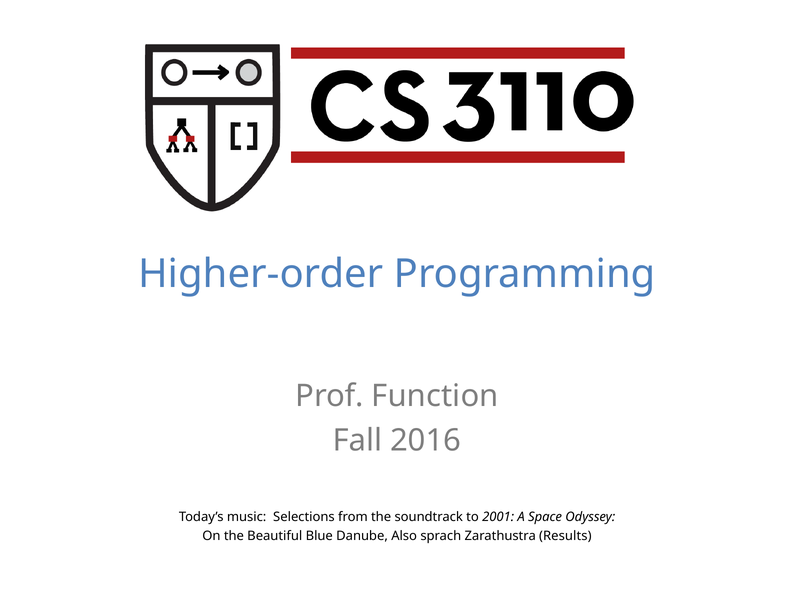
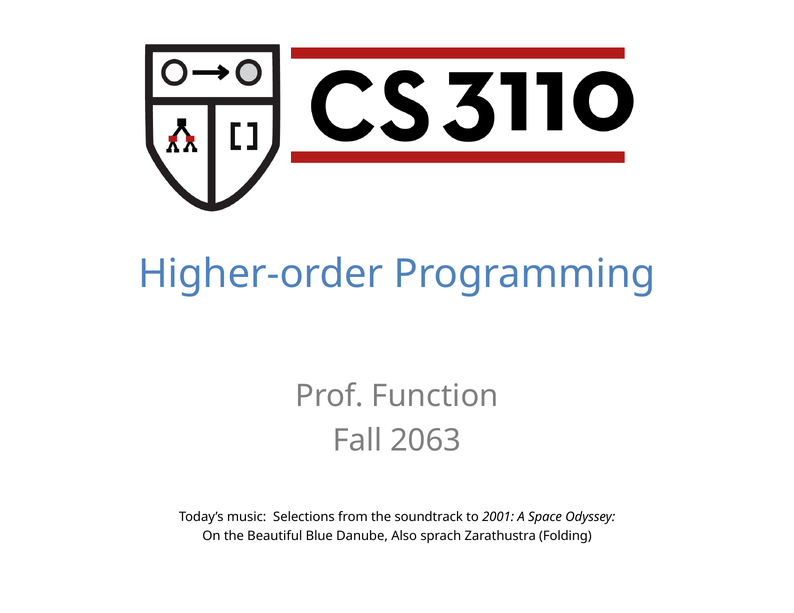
2016: 2016 -> 2063
Results: Results -> Folding
